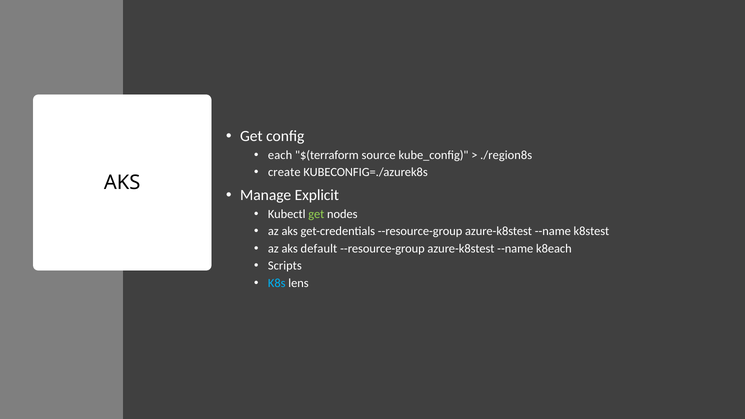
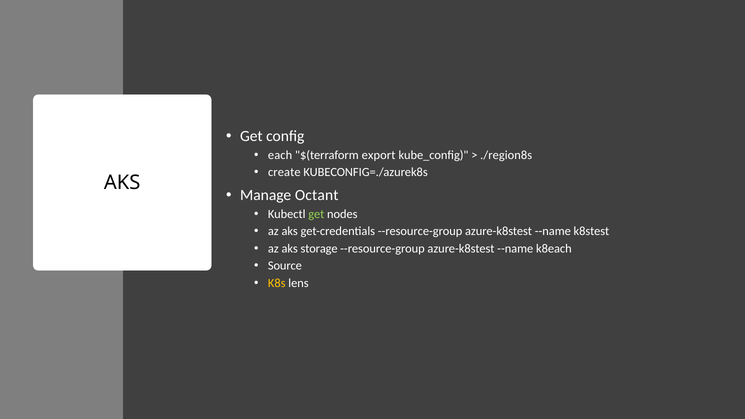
source: source -> export
Explicit: Explicit -> Octant
default: default -> storage
Scripts: Scripts -> Source
K8s colour: light blue -> yellow
